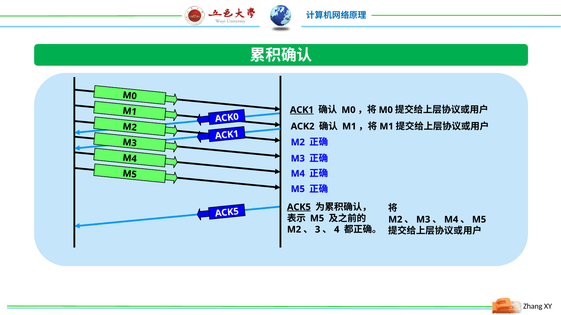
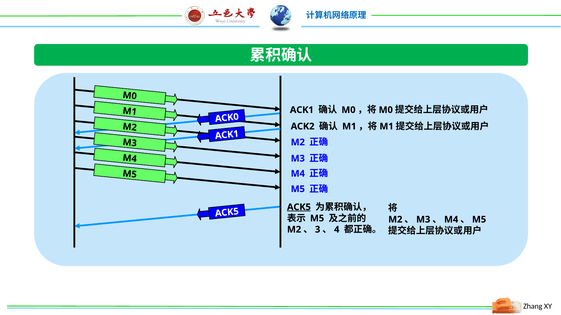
ACK1 at (302, 110) underline: present -> none
